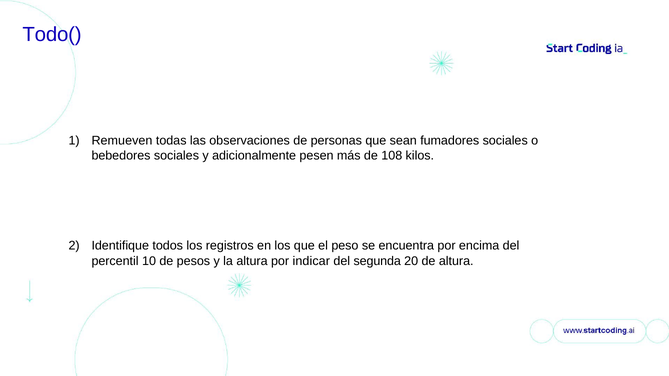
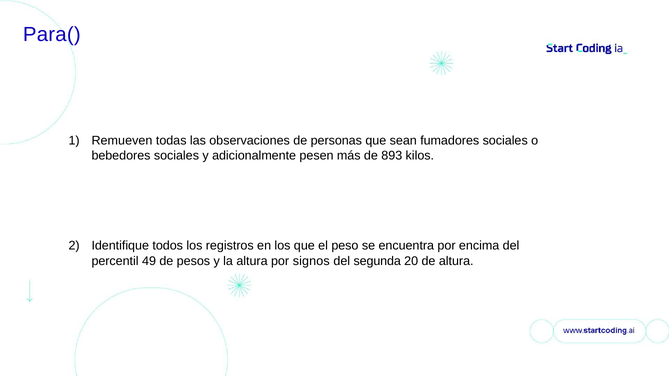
Todo(: Todo( -> Para(
108: 108 -> 893
10: 10 -> 49
indicar: indicar -> signos
